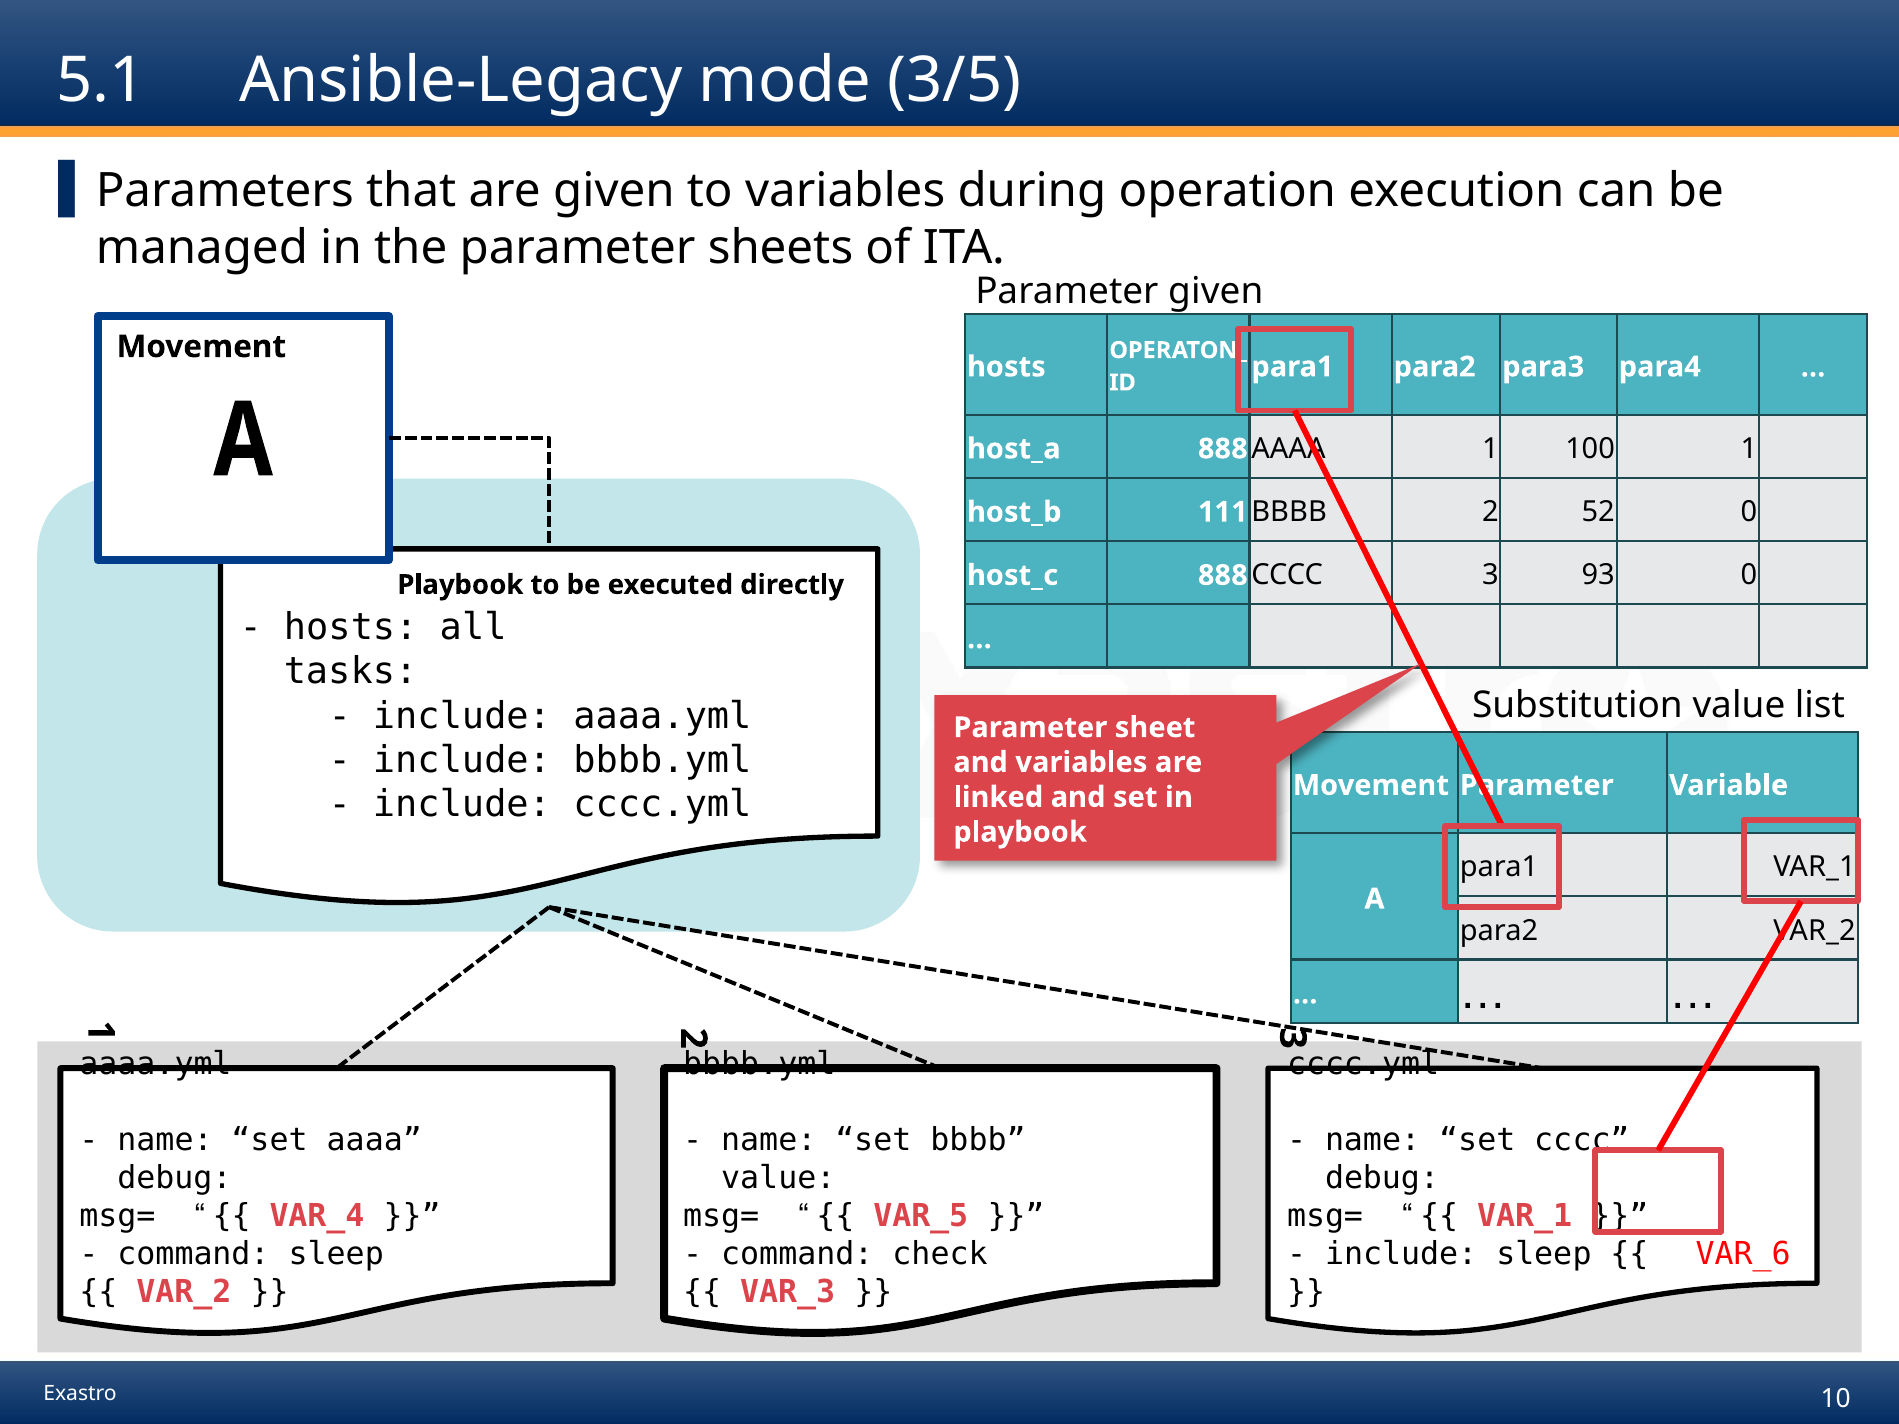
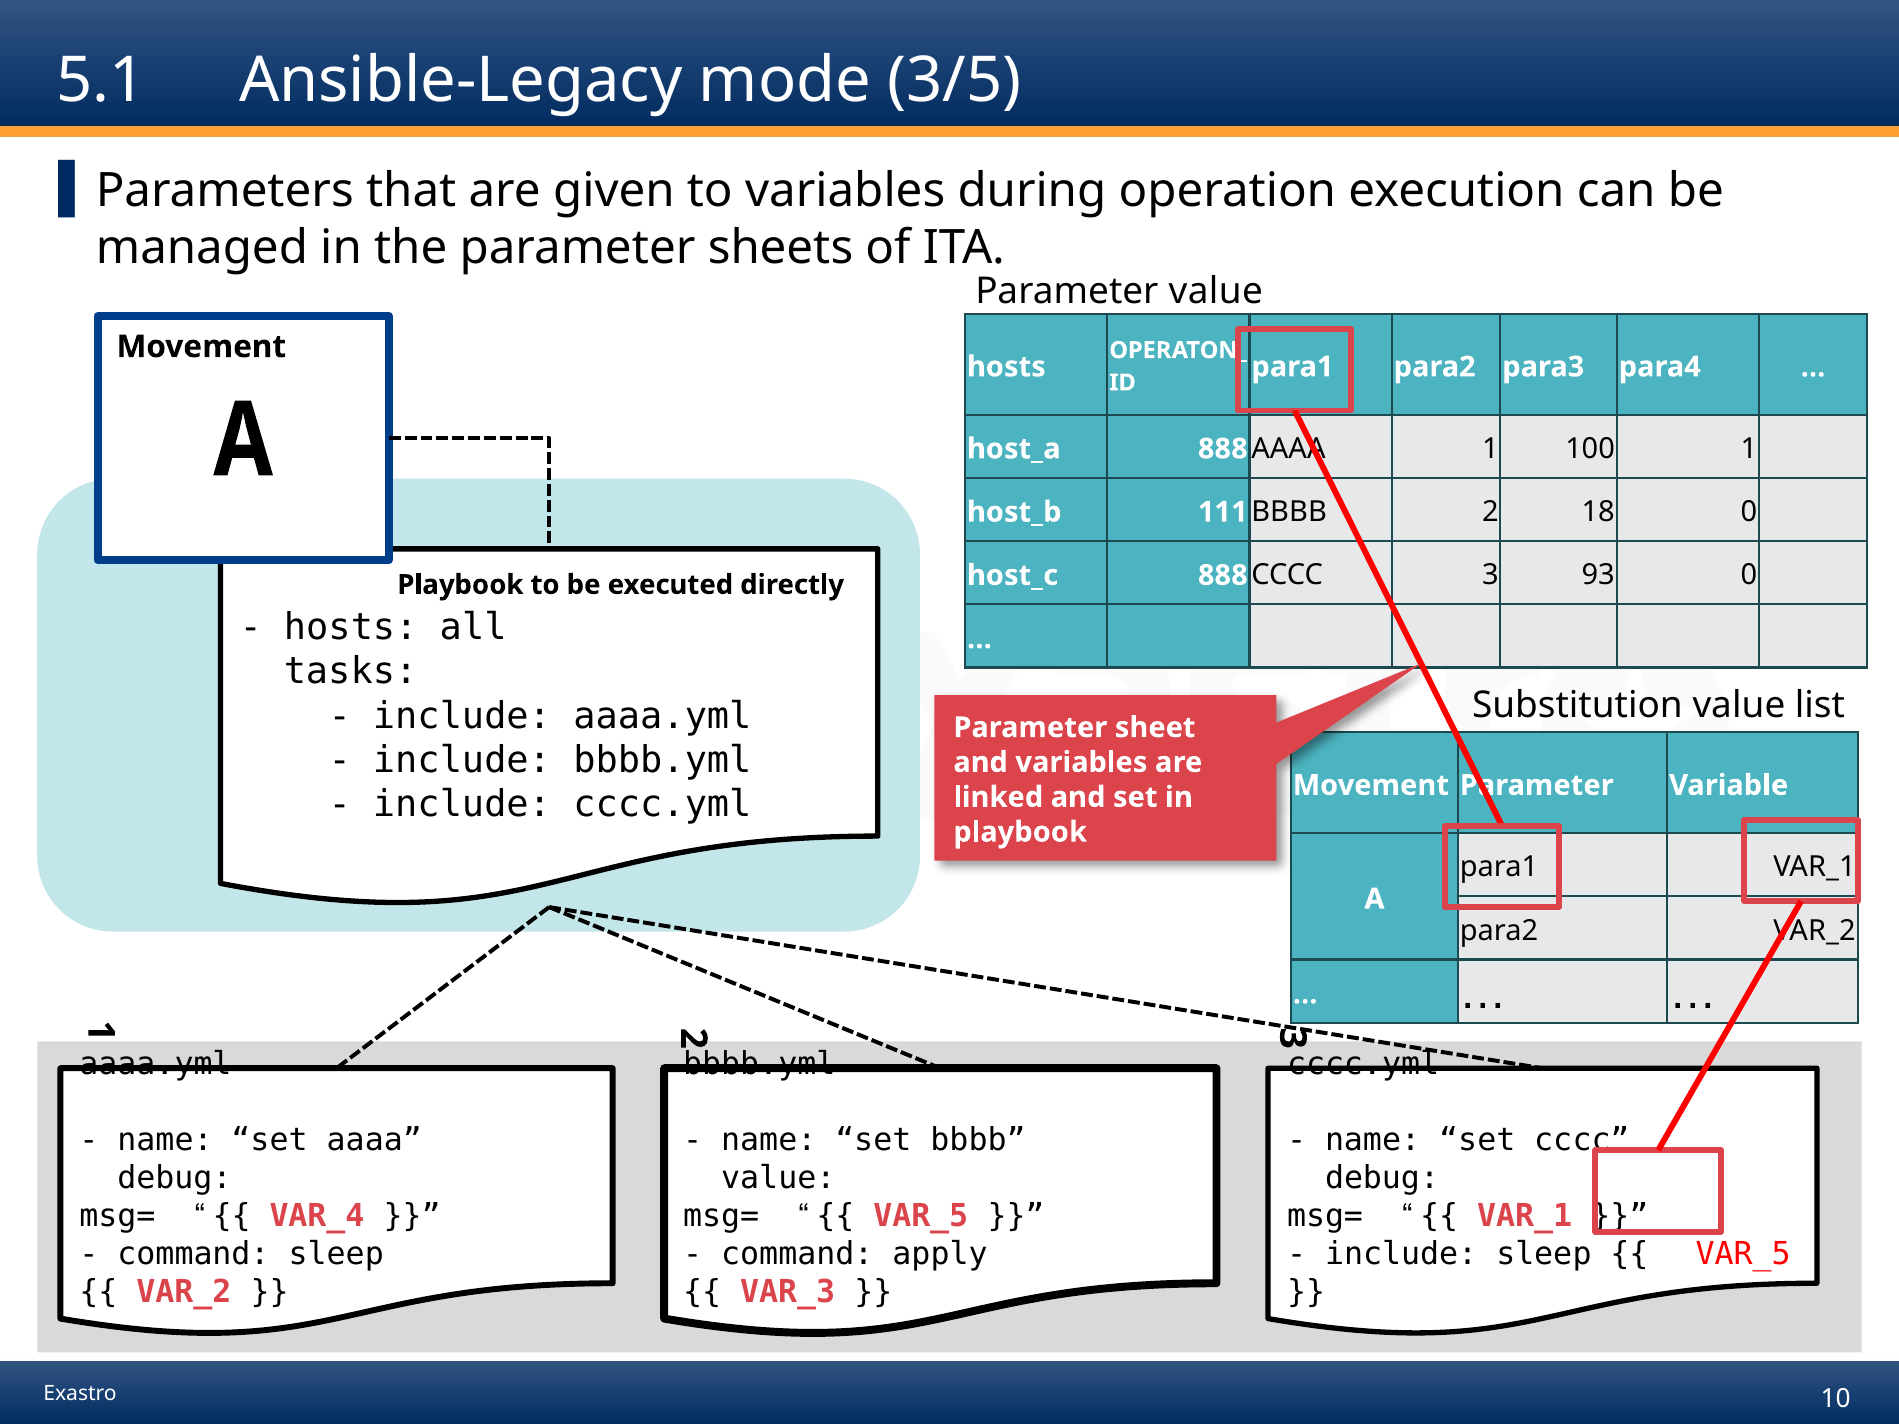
Parameter given: given -> value
52: 52 -> 18
check: check -> apply
VAR_6 at (1743, 1254): VAR_6 -> VAR_5
